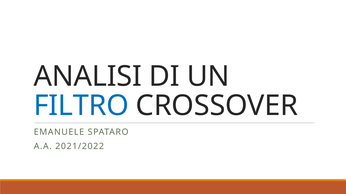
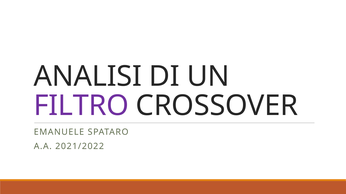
FILTRO colour: blue -> purple
